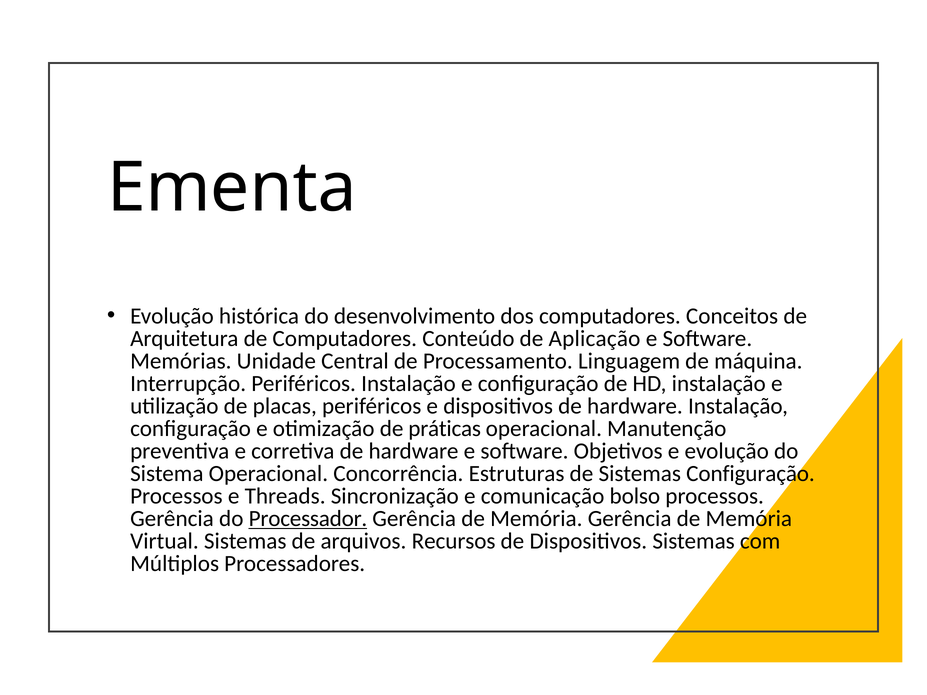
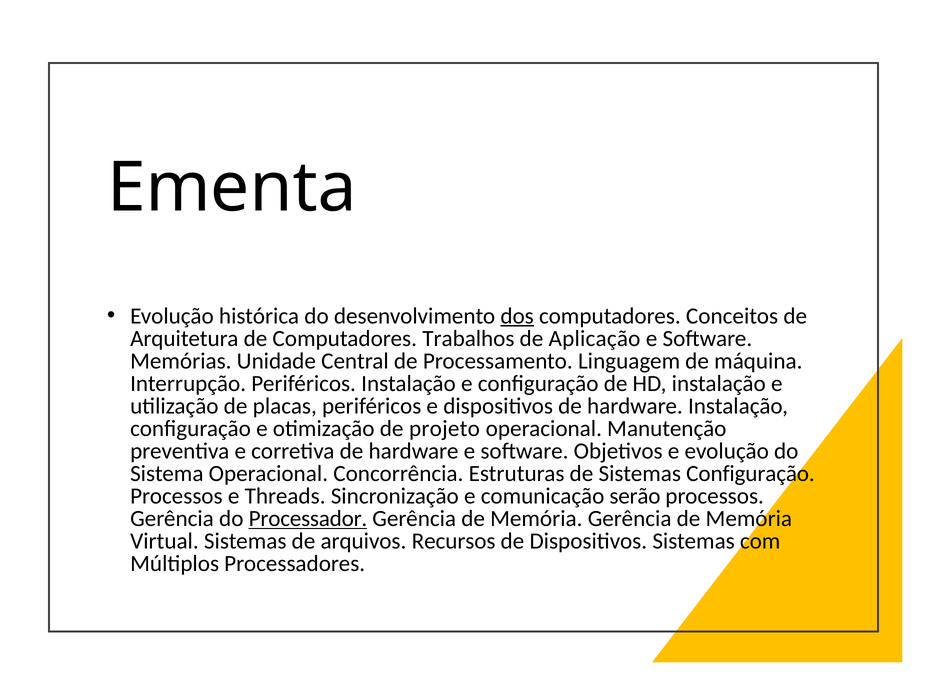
dos underline: none -> present
Conteúdo: Conteúdo -> Trabalhos
práticas: práticas -> projeto
bolso: bolso -> serão
